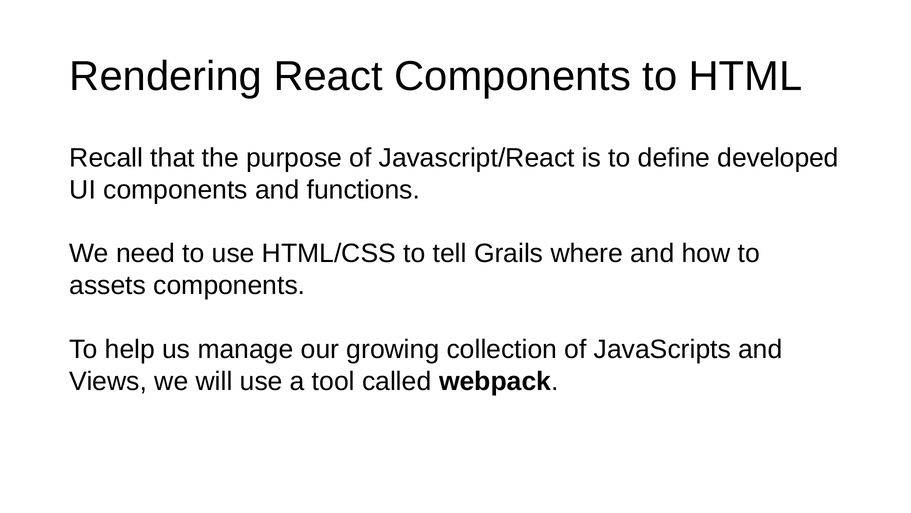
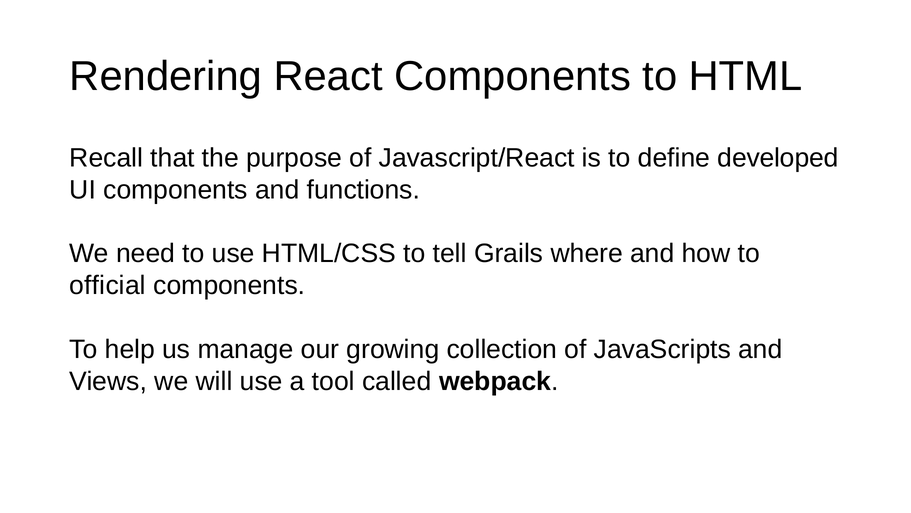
assets: assets -> official
